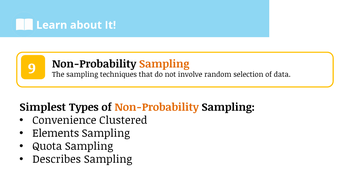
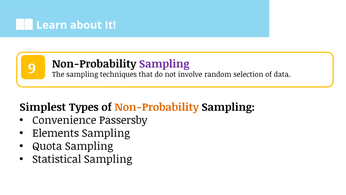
Sampling at (164, 64) colour: orange -> purple
Clustered: Clustered -> Passersby
Describes: Describes -> Statistical
